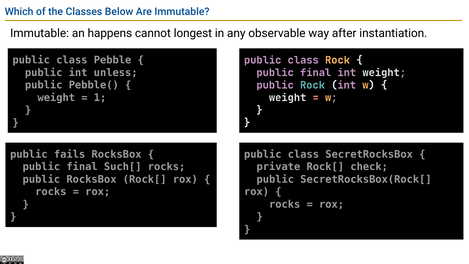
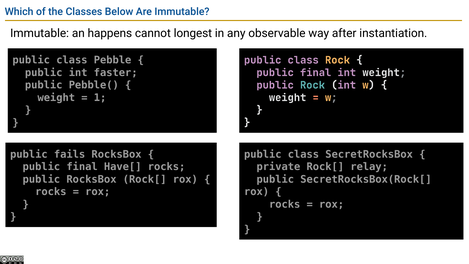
unless: unless -> faster
Such[: Such[ -> Have[
check: check -> relay
